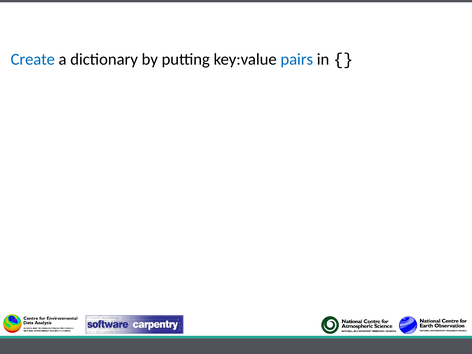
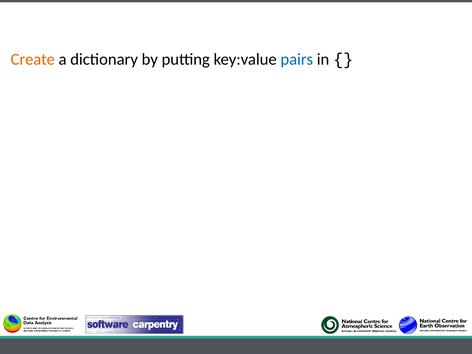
Create colour: blue -> orange
